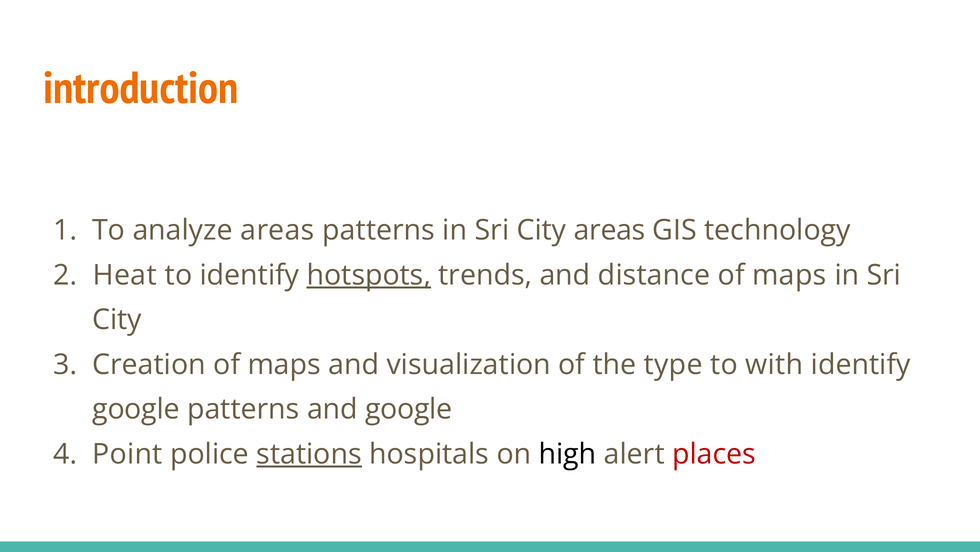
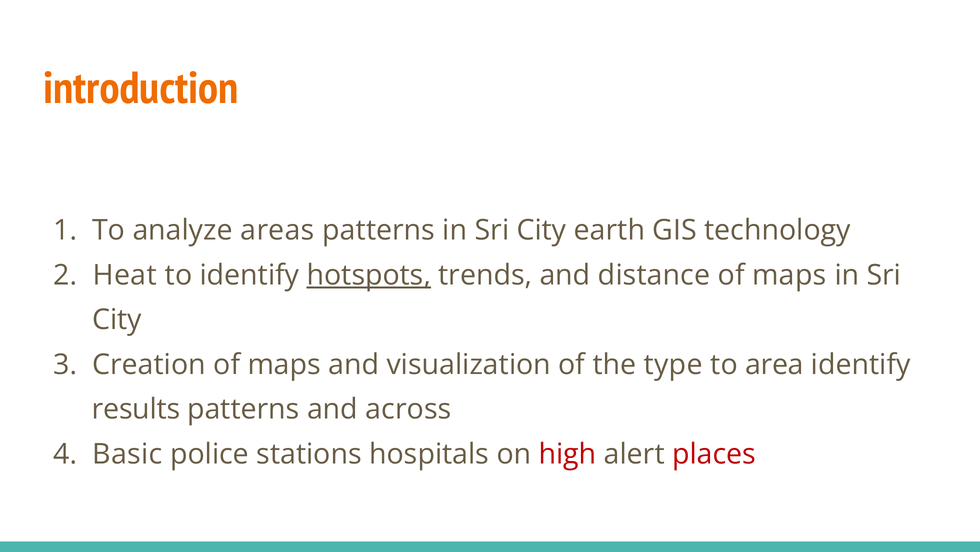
City areas: areas -> earth
with: with -> area
google at (136, 409): google -> results
and google: google -> across
Point: Point -> Basic
stations underline: present -> none
high colour: black -> red
